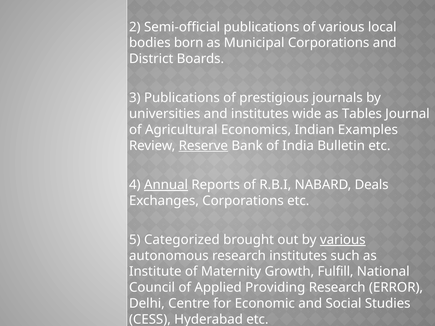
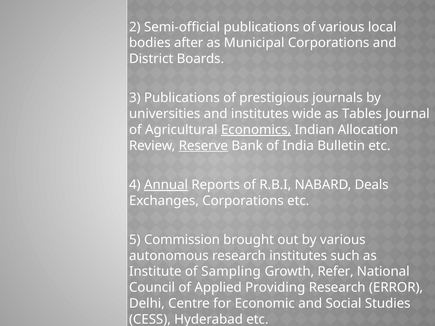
born: born -> after
Economics underline: none -> present
Examples: Examples -> Allocation
Categorized: Categorized -> Commission
various at (343, 240) underline: present -> none
Maternity: Maternity -> Sampling
Fulfill: Fulfill -> Refer
